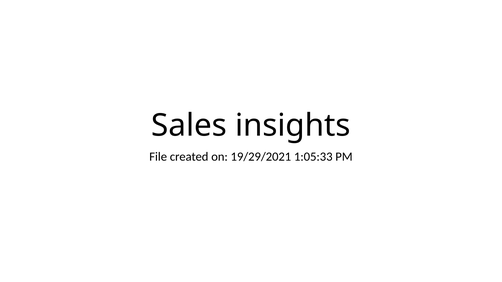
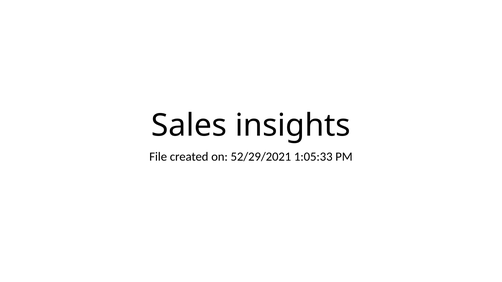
19/29/2021: 19/29/2021 -> 52/29/2021
